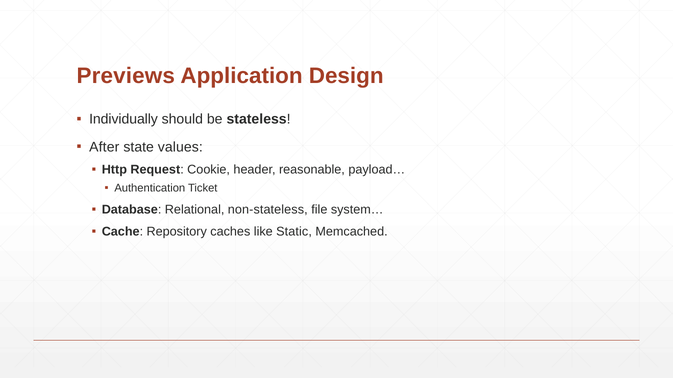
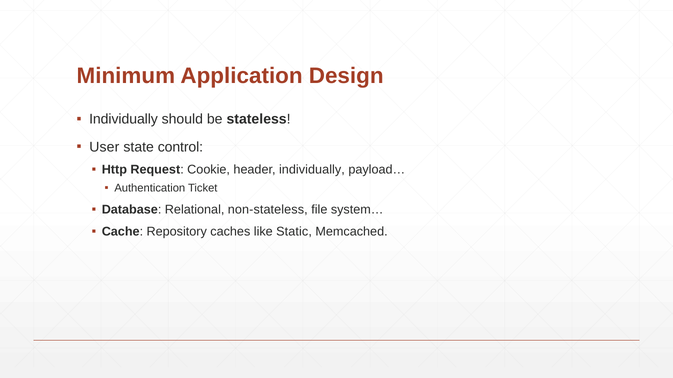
Previews: Previews -> Minimum
After: After -> User
values: values -> control
header reasonable: reasonable -> individually
